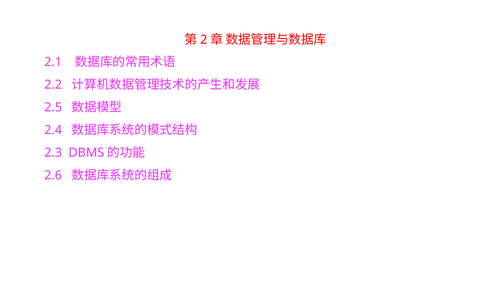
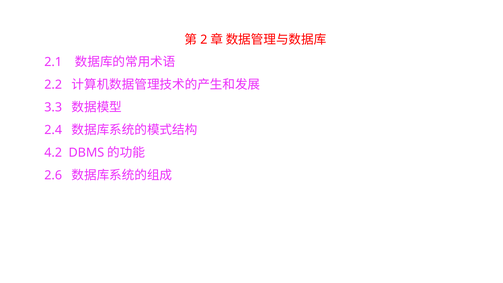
2.5: 2.5 -> 3.3
2.3: 2.3 -> 4.2
